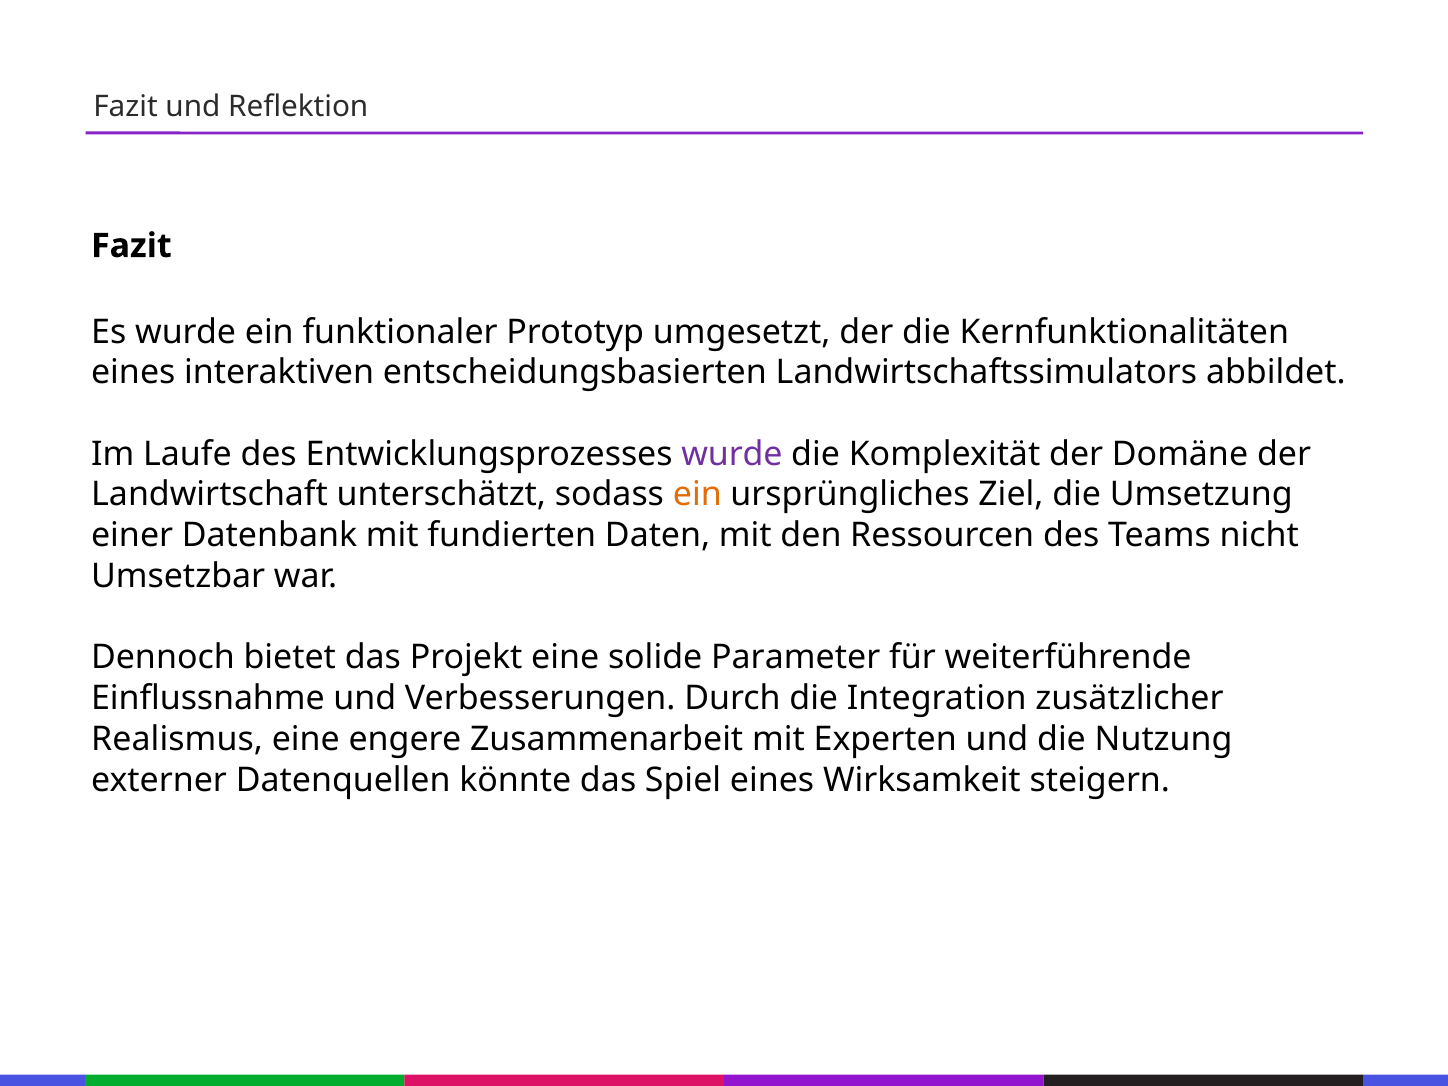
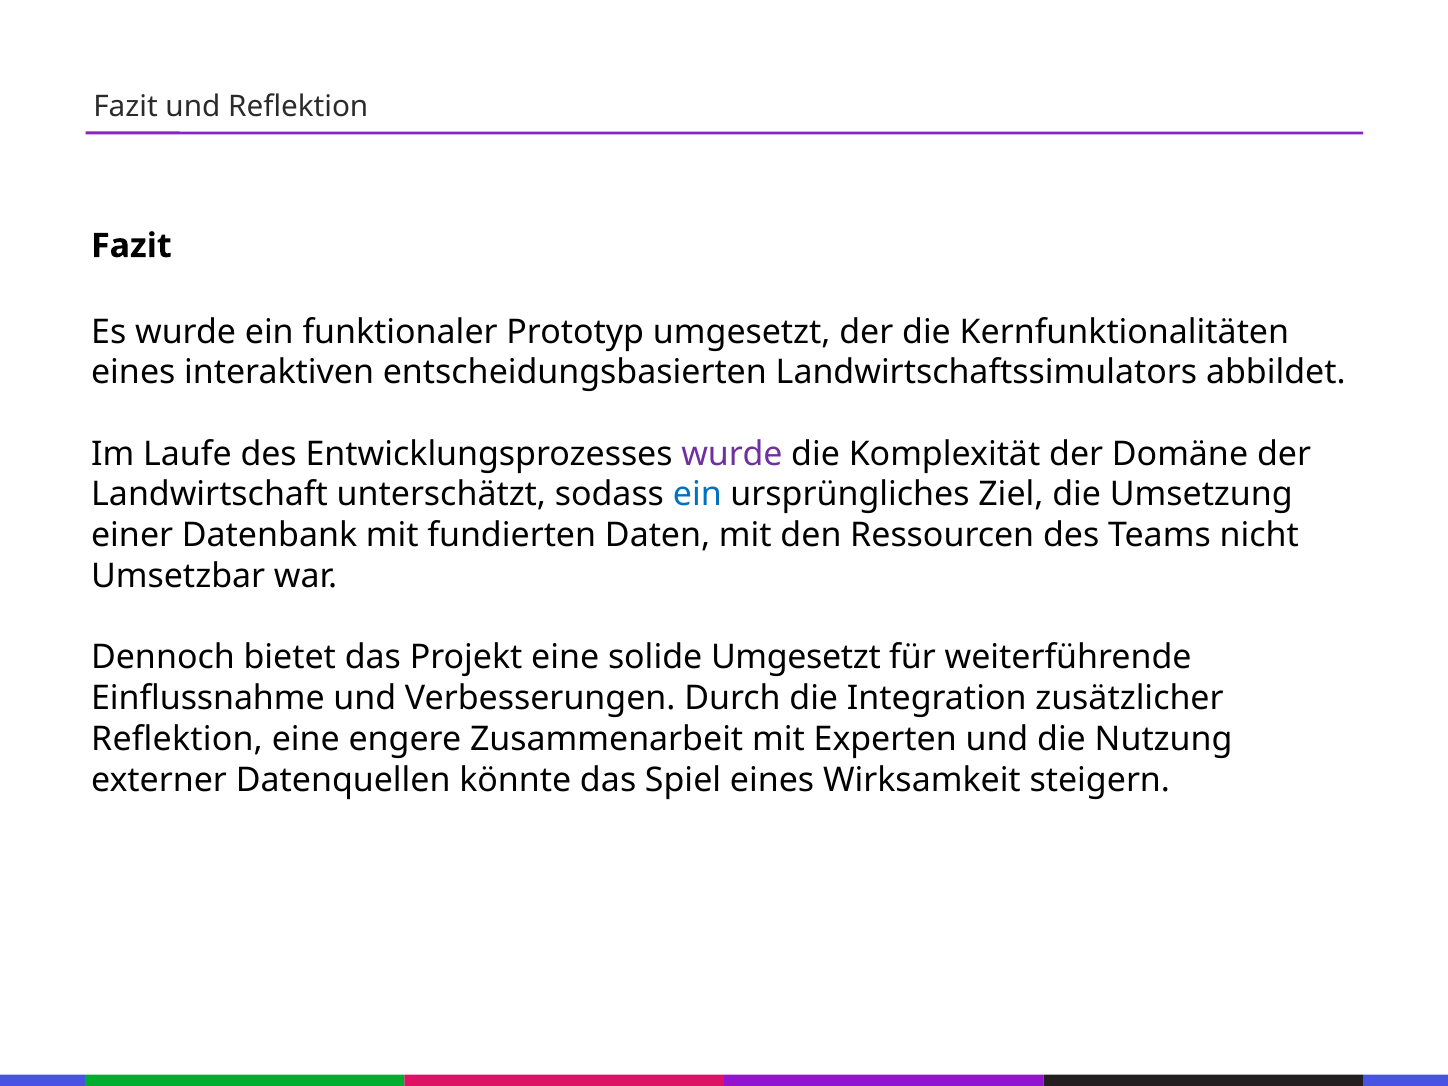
ein at (697, 495) colour: orange -> blue
solide Parameter: Parameter -> Umgesetzt
Realismus at (177, 739): Realismus -> Reflektion
